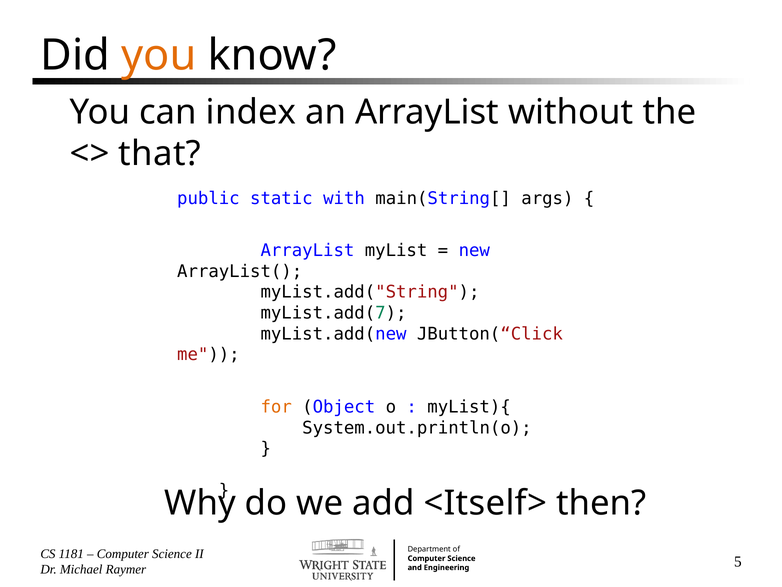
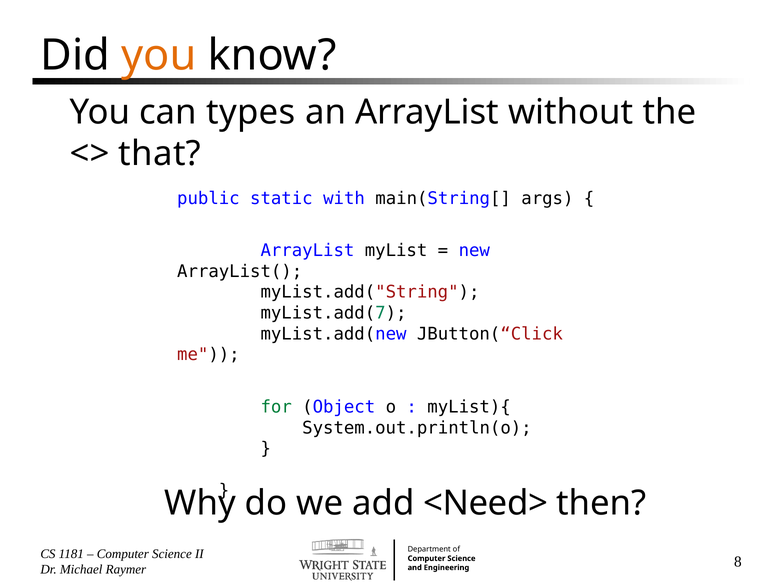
index: index -> types
for colour: orange -> green
<Itself>: <Itself> -> <Need>
5: 5 -> 8
